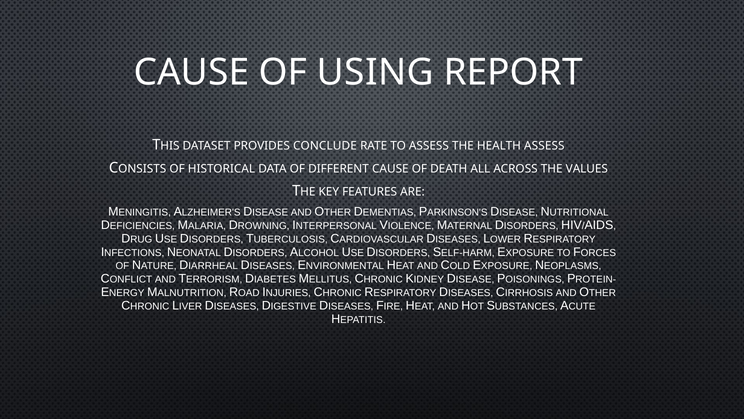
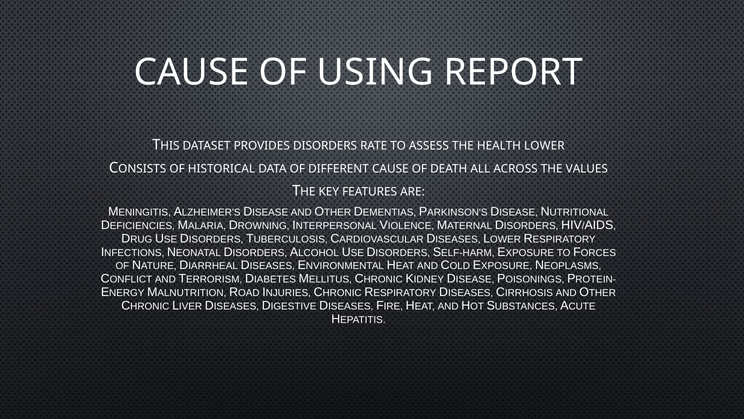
CONCLUDE: CONCLUDE -> DISORDERS
HEALTH ASSESS: ASSESS -> LOWER
